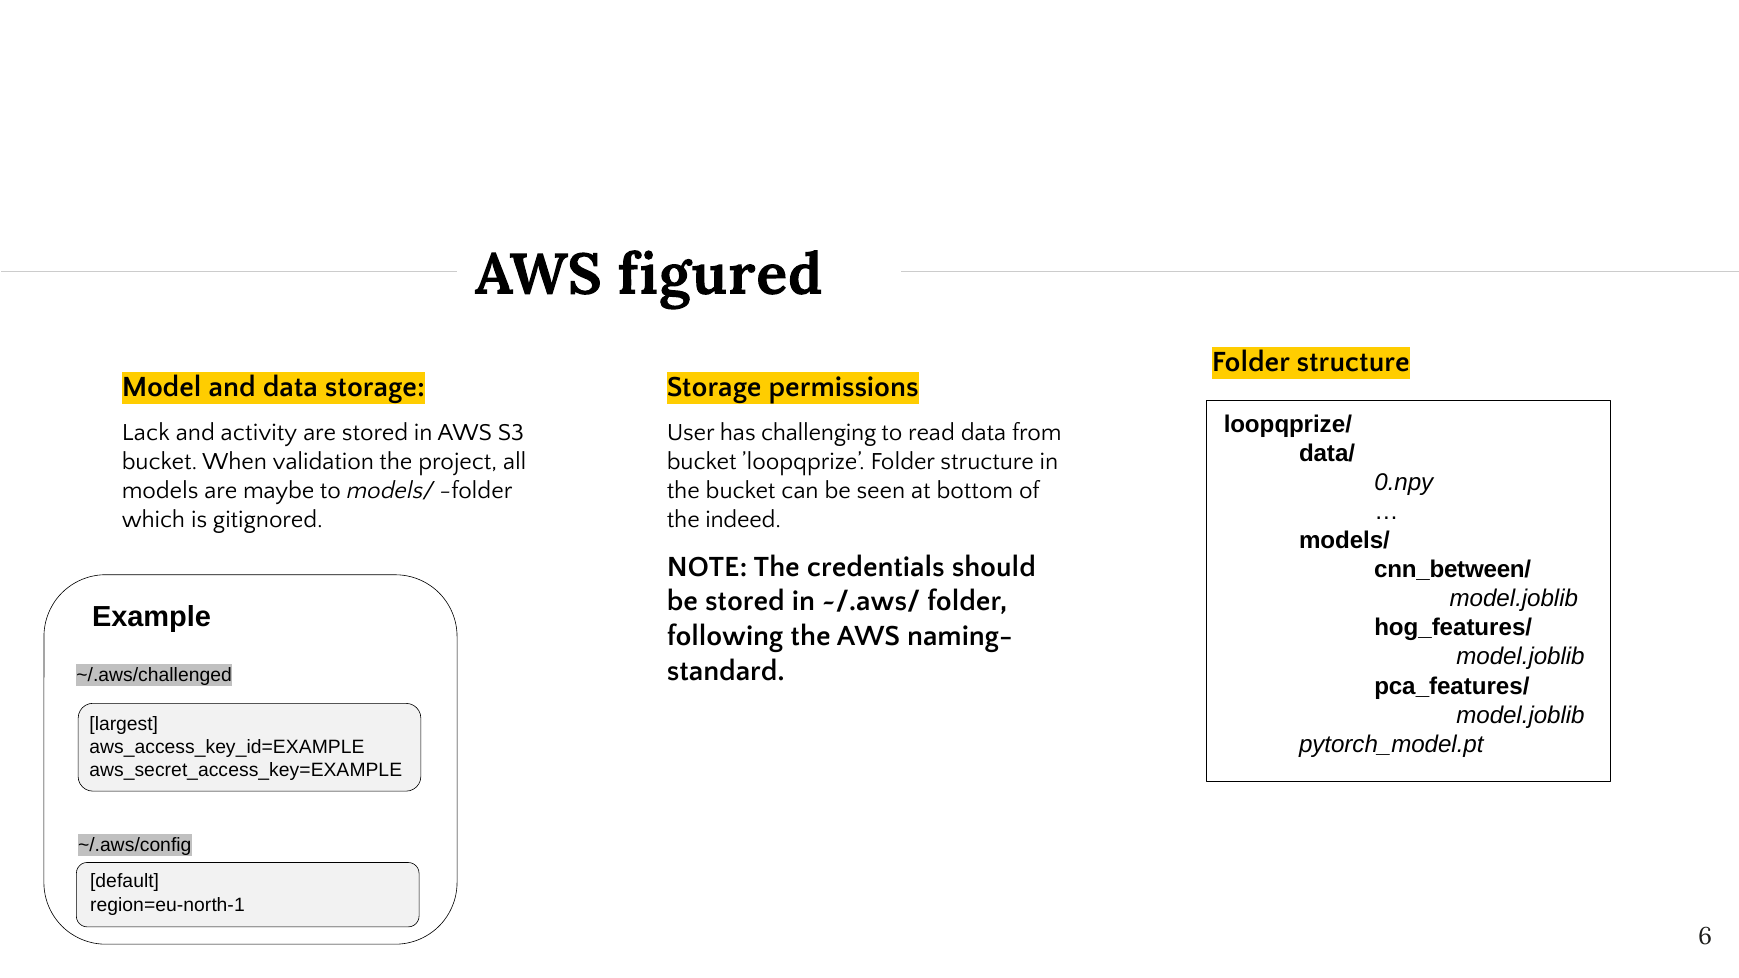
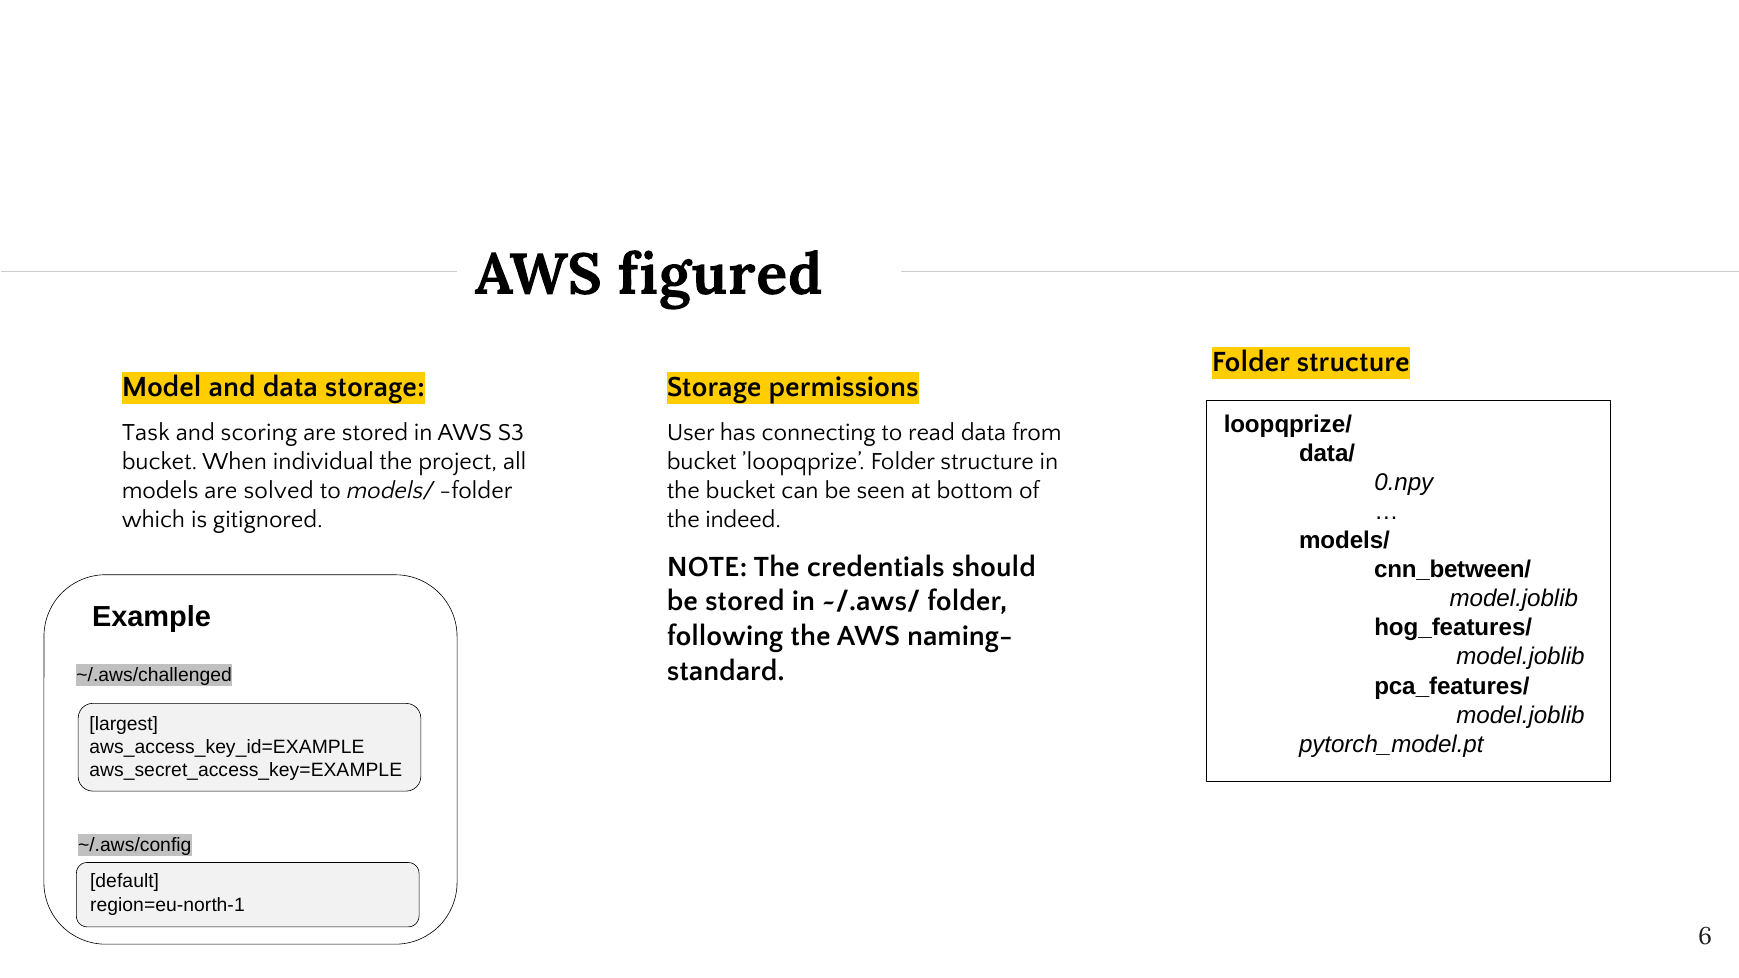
Lack: Lack -> Task
activity: activity -> scoring
challenging: challenging -> connecting
validation: validation -> individual
maybe: maybe -> solved
